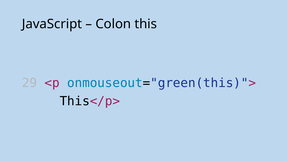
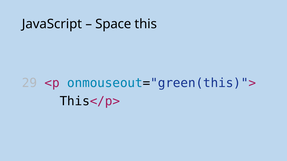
Colon: Colon -> Space
